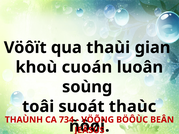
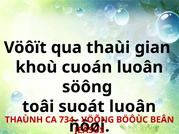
soùng: soùng -> söông
suoát thaùc: thaùc -> luoân
